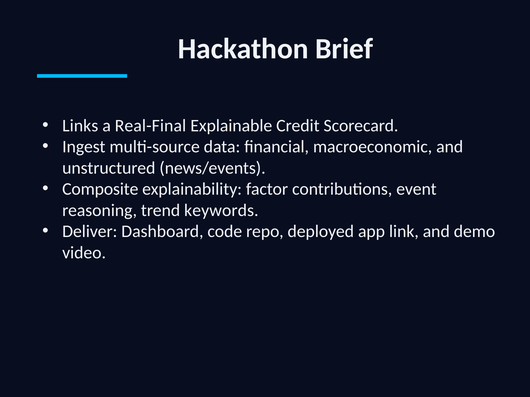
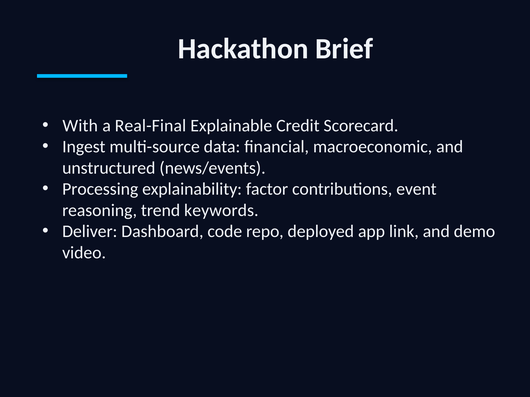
Links: Links -> With
Composite: Composite -> Processing
